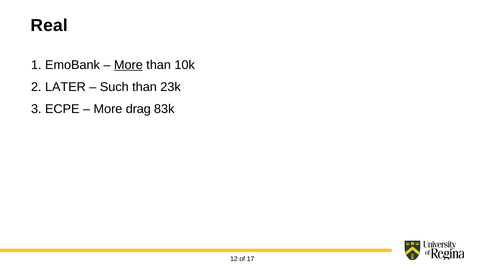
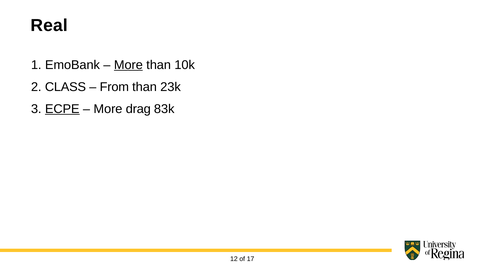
LATER: LATER -> CLASS
Such: Such -> From
ECPE underline: none -> present
